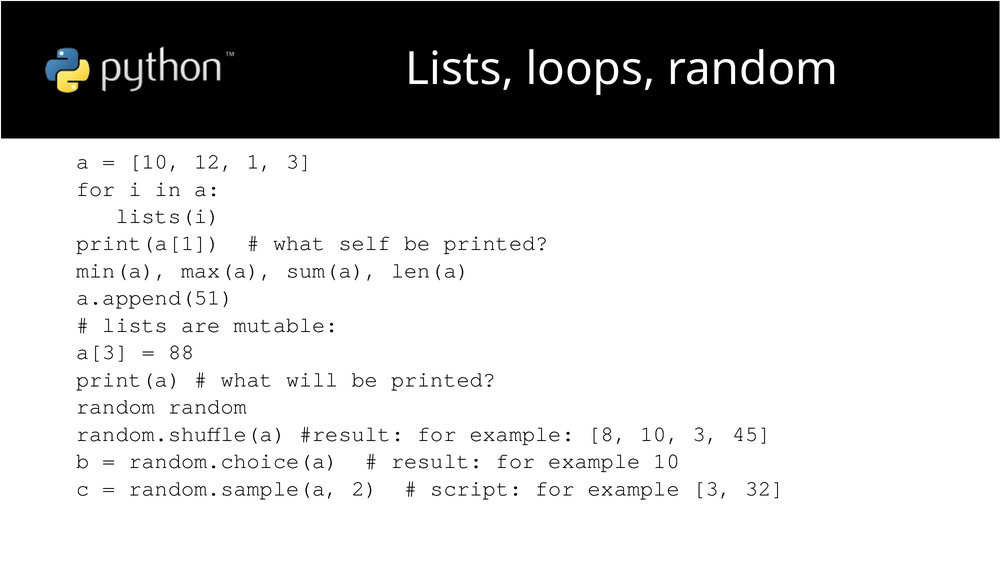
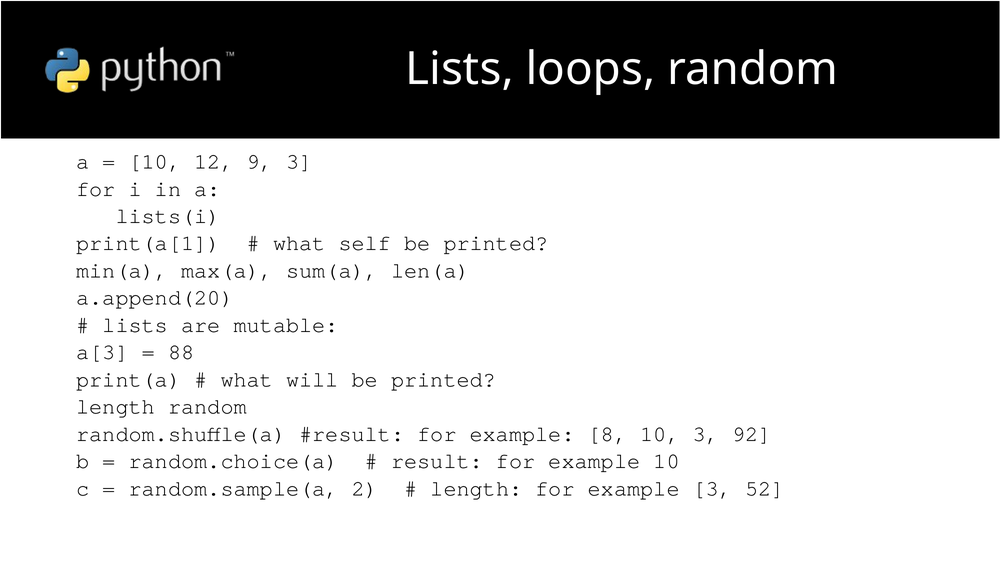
1: 1 -> 9
a.append(51: a.append(51 -> a.append(20
random at (116, 406): random -> length
45: 45 -> 92
script at (476, 488): script -> length
32: 32 -> 52
